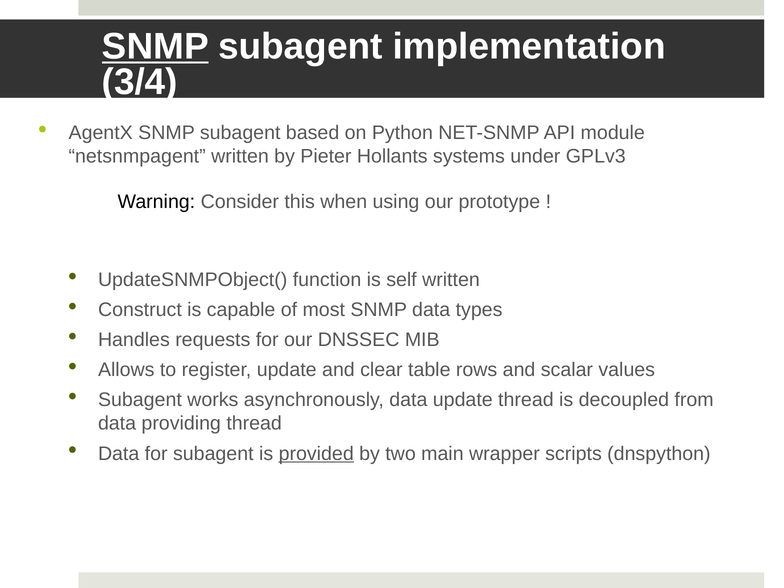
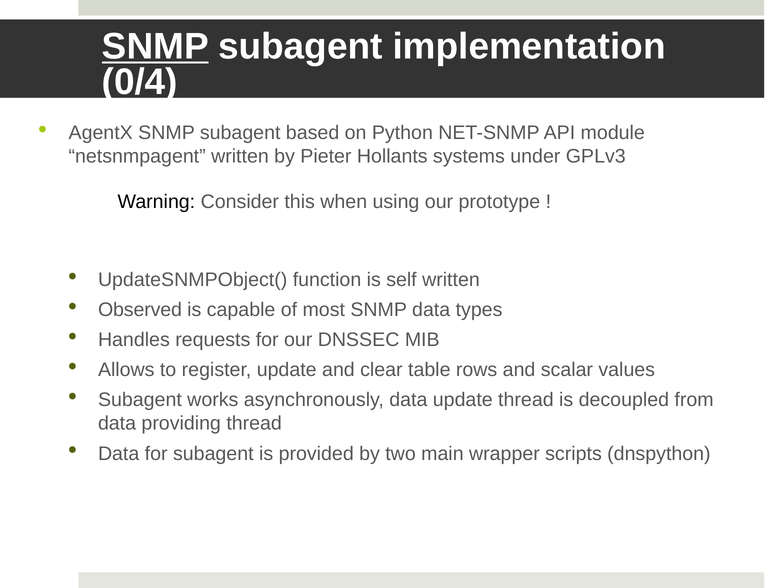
3/4: 3/4 -> 0/4
Construct: Construct -> Observed
provided underline: present -> none
